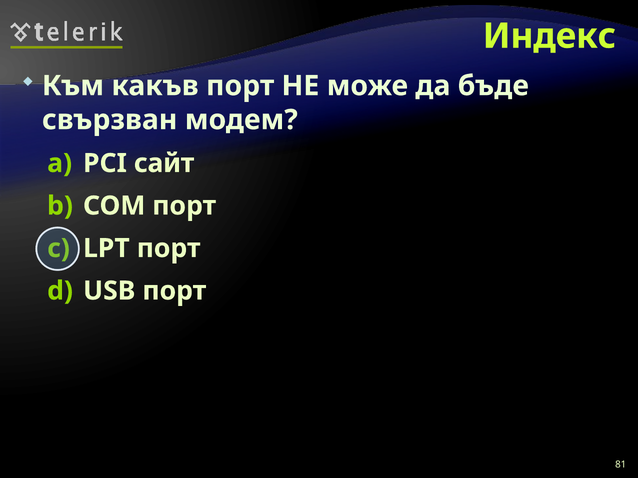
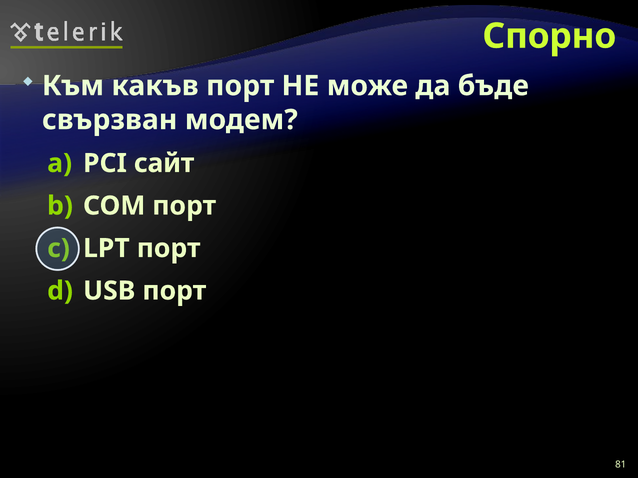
Индекс: Индекс -> Спорно
